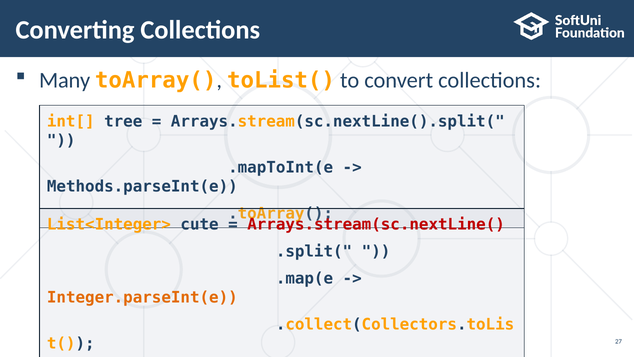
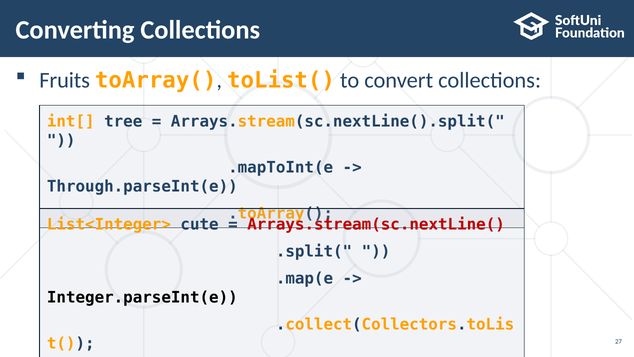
Many: Many -> Fruits
Methods.parseInt(e: Methods.parseInt(e -> Through.parseInt(e
Integer.parseInt(e colour: orange -> black
